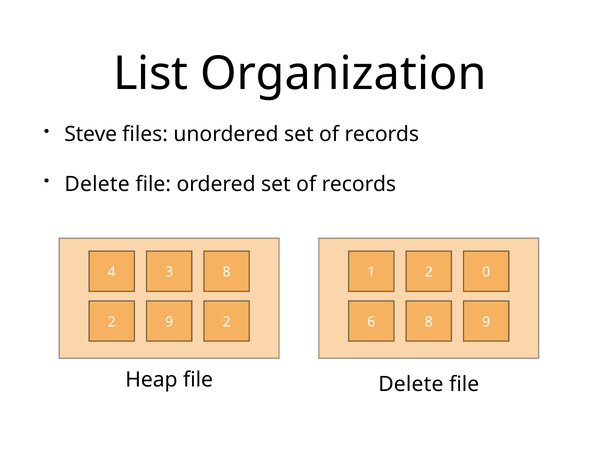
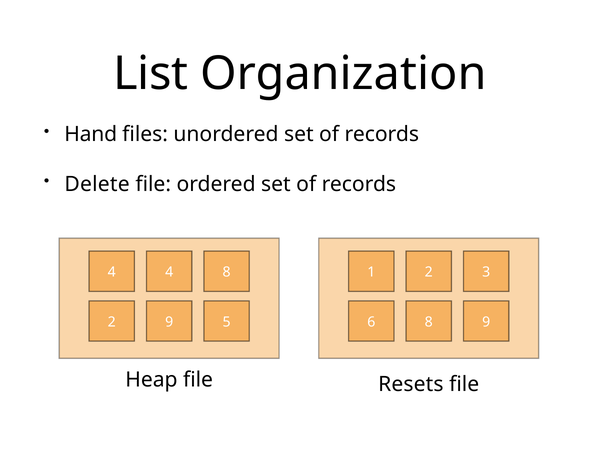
Steve: Steve -> Hand
4 3: 3 -> 4
0: 0 -> 3
9 2: 2 -> 5
file Delete: Delete -> Resets
